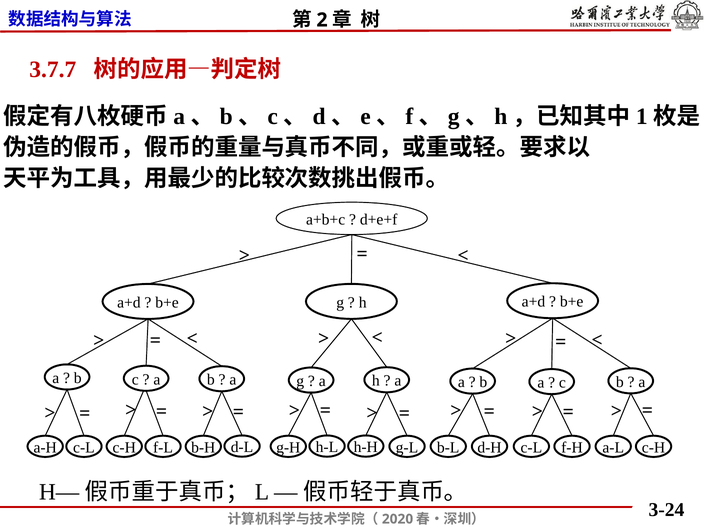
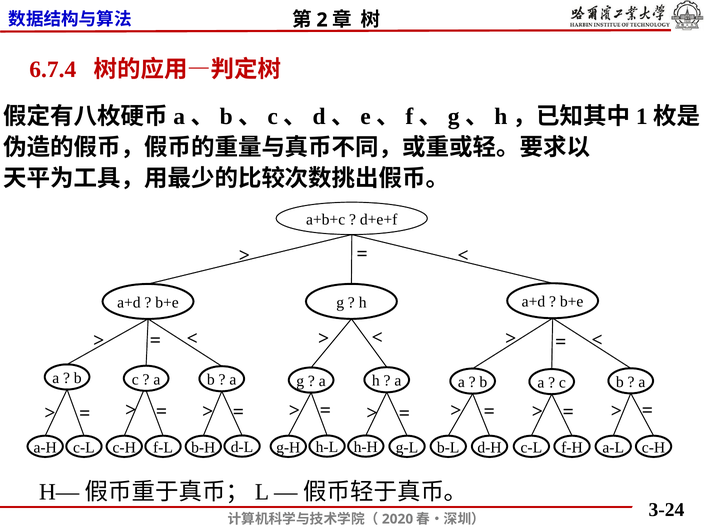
3.7.7: 3.7.7 -> 6.7.4
